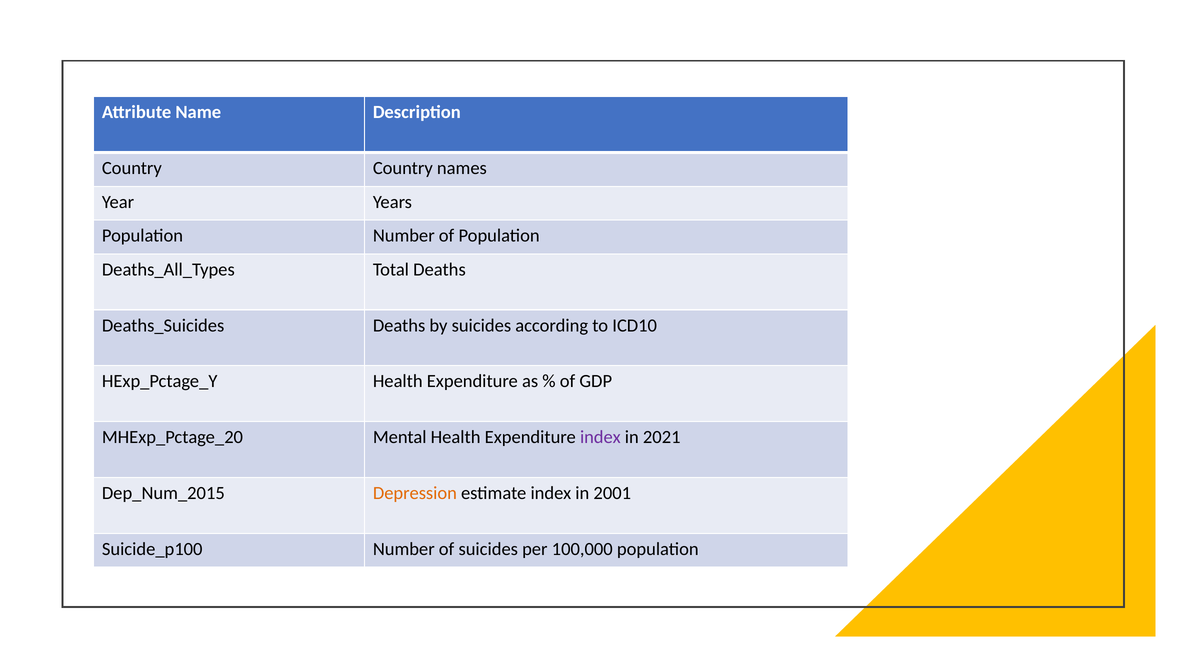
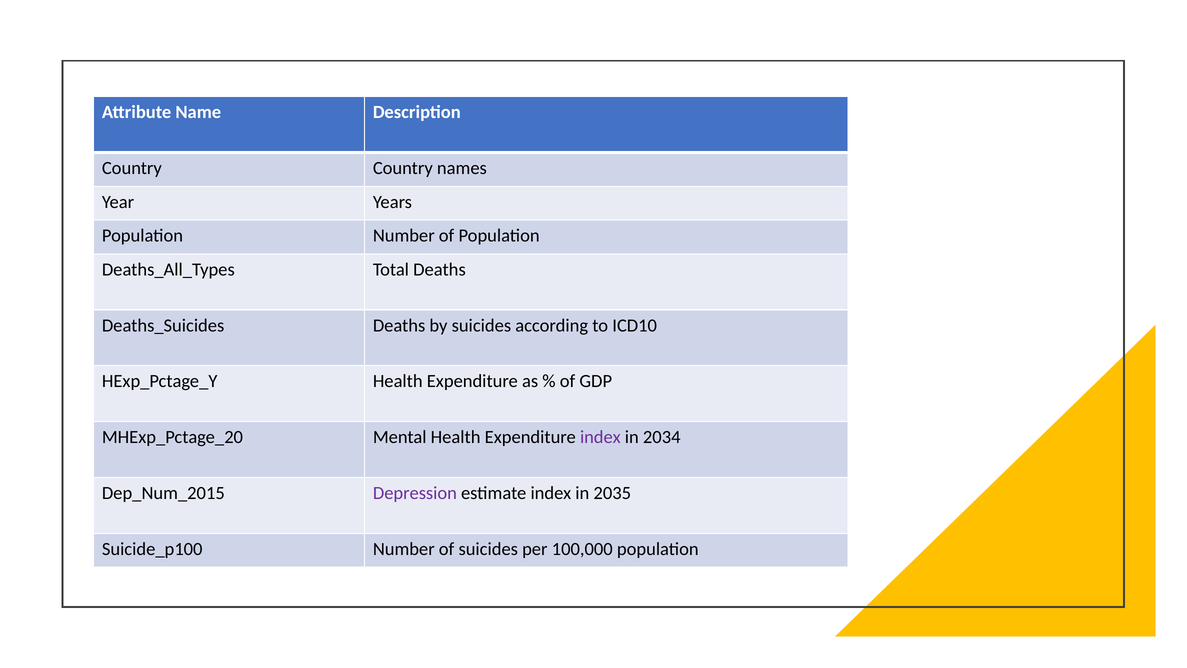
2021: 2021 -> 2034
Depression colour: orange -> purple
2001: 2001 -> 2035
